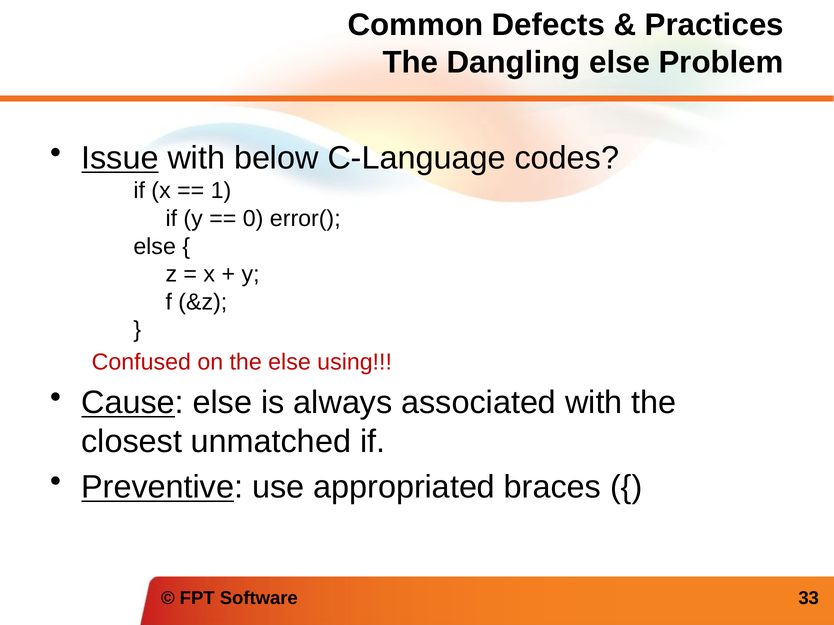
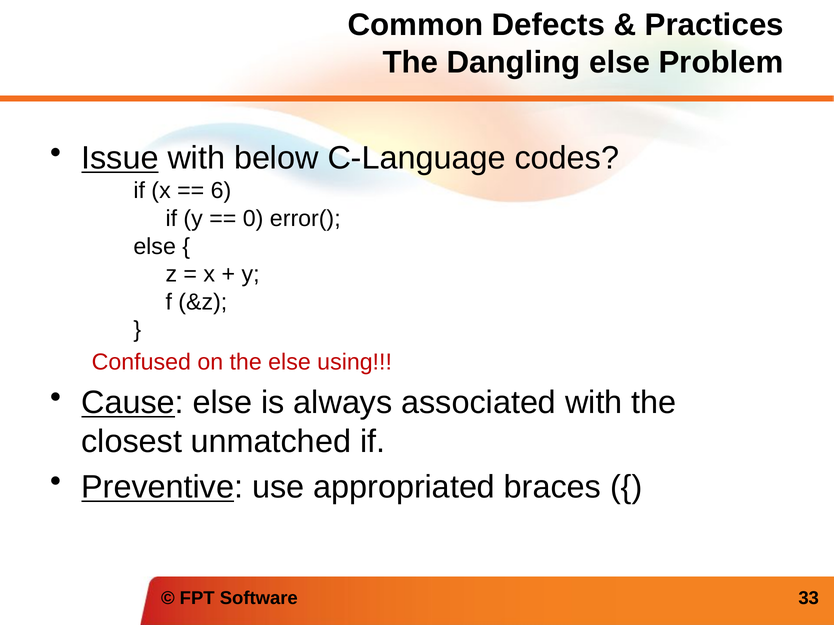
1: 1 -> 6
